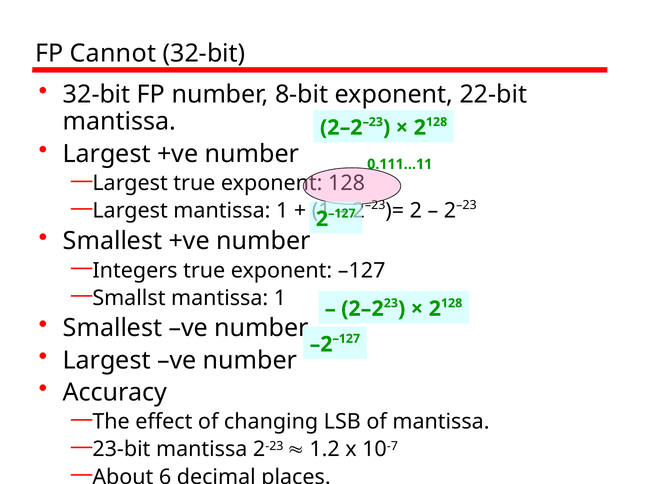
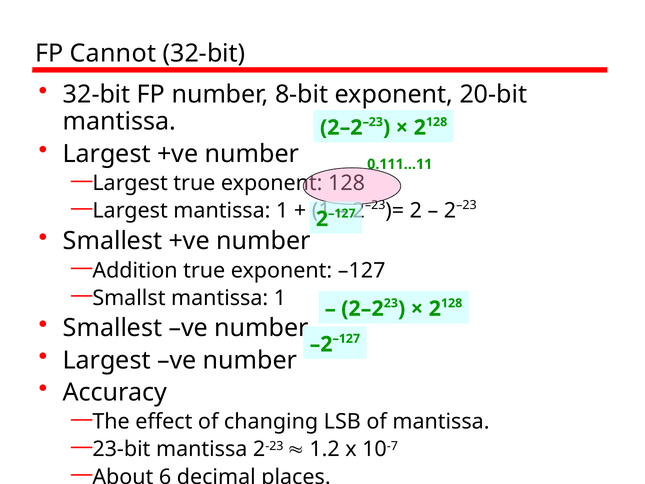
22-bit: 22-bit -> 20-bit
Integers: Integers -> Addition
